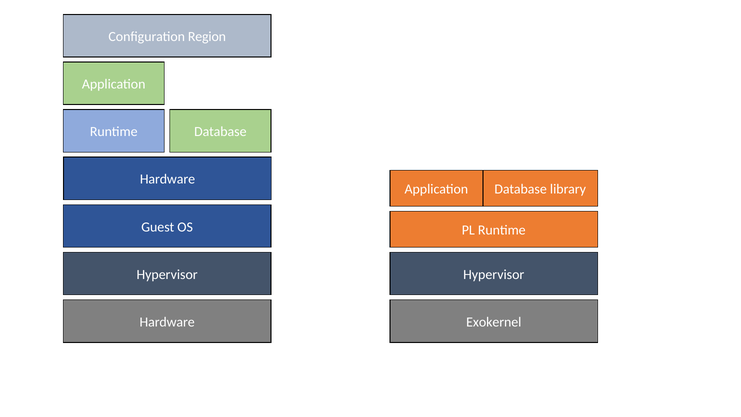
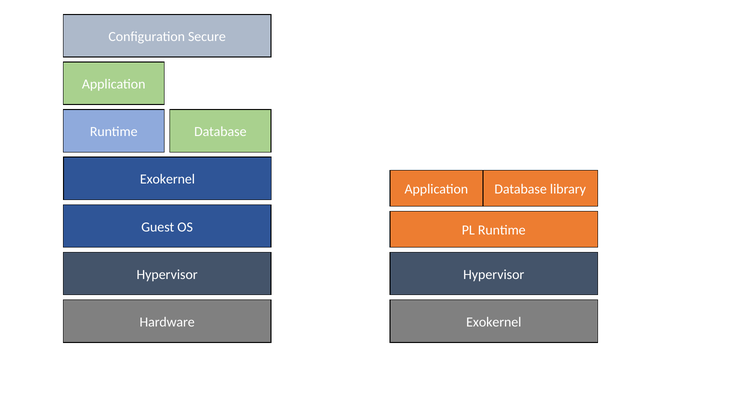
Region: Region -> Secure
Hardware at (167, 179): Hardware -> Exokernel
